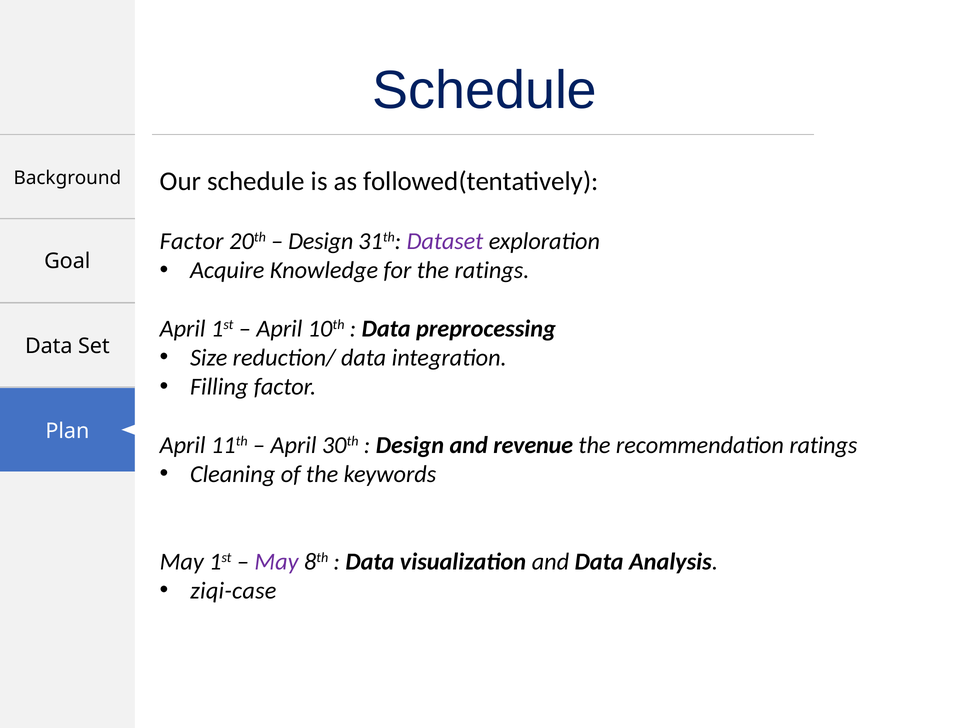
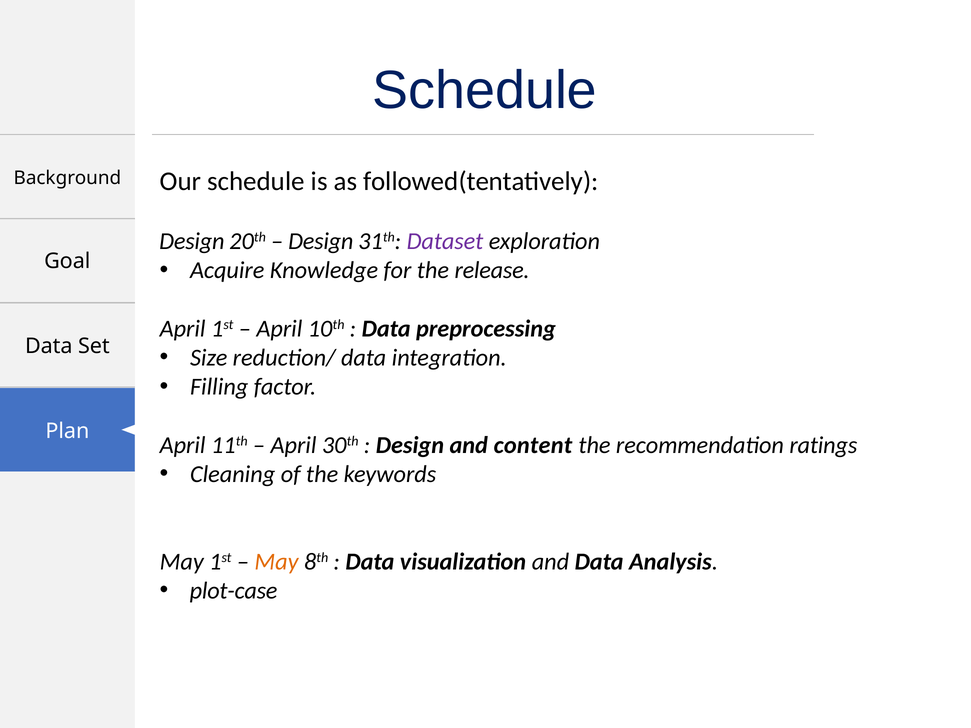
Factor at (192, 241): Factor -> Design
the ratings: ratings -> release
revenue: revenue -> content
May at (276, 562) colour: purple -> orange
ziqi-case: ziqi-case -> plot-case
